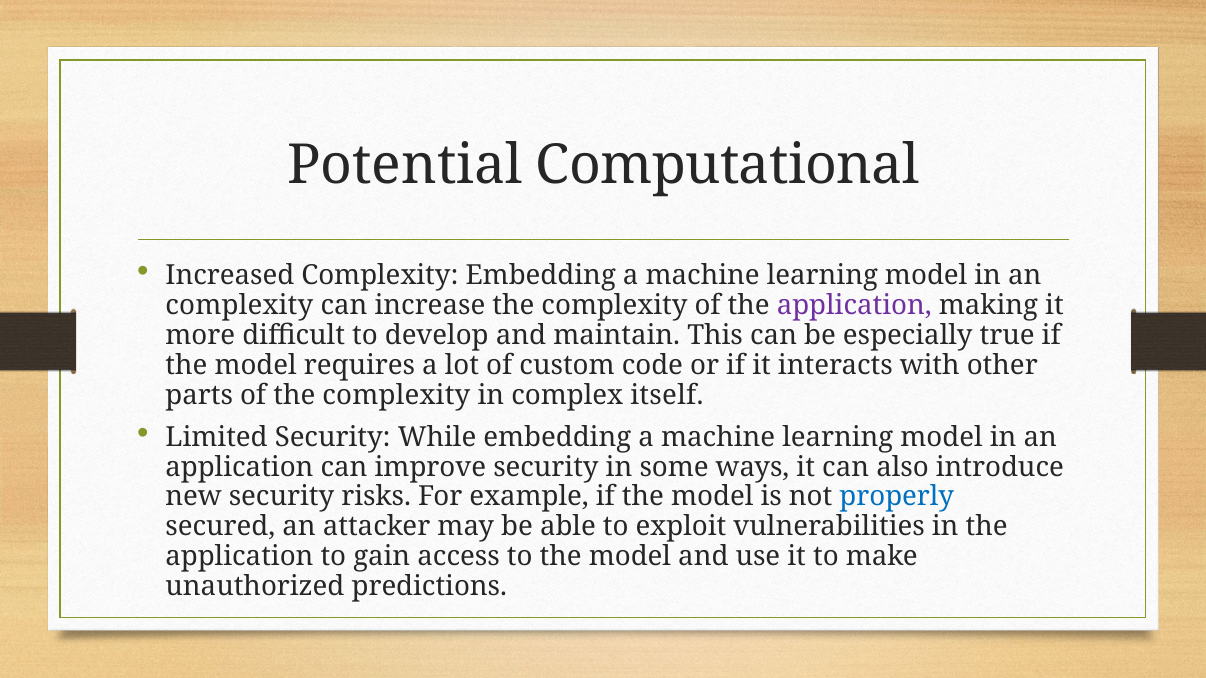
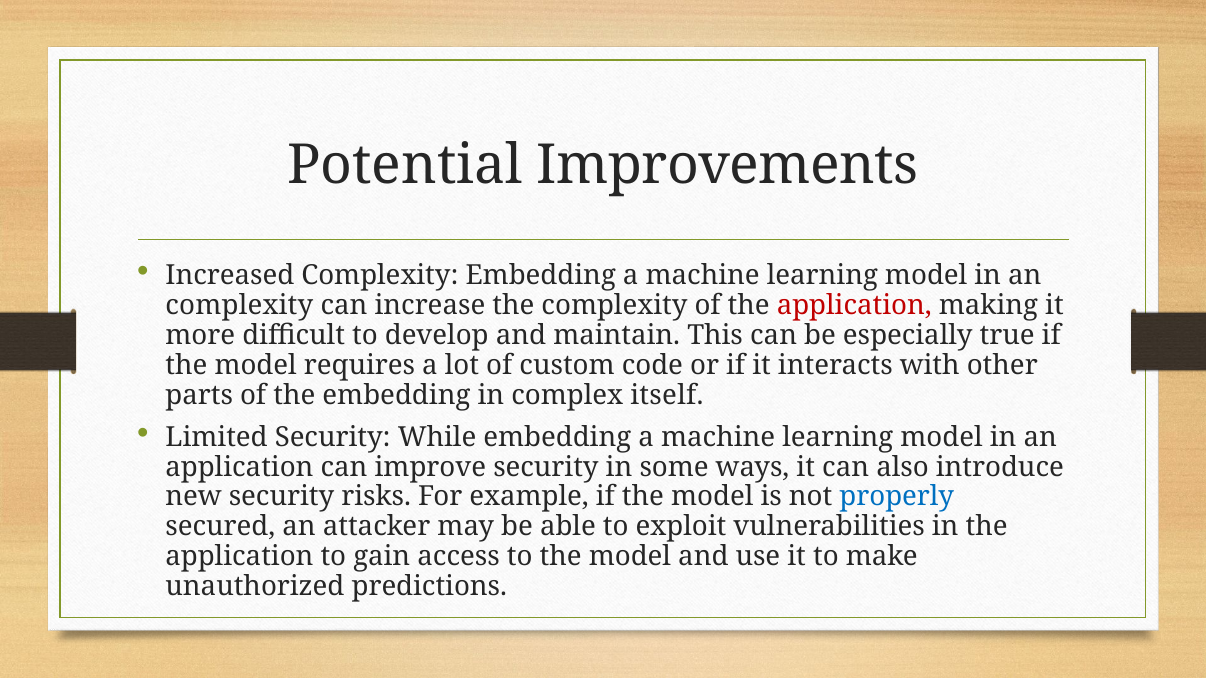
Computational: Computational -> Improvements
application at (854, 306) colour: purple -> red
of the complexity: complexity -> embedding
